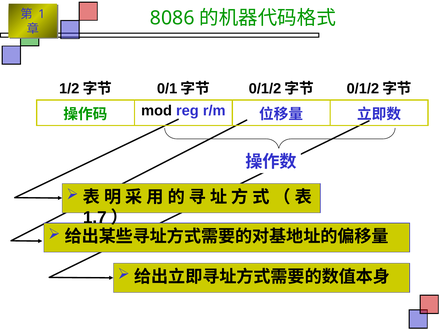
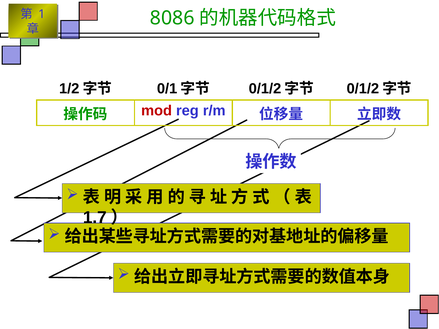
mod colour: black -> red
